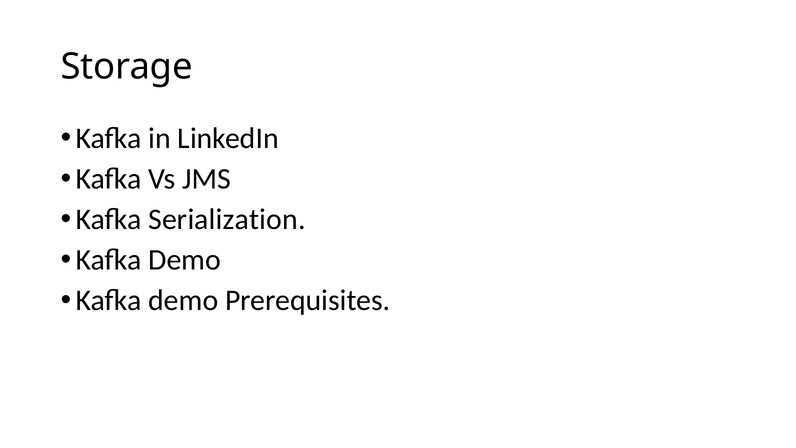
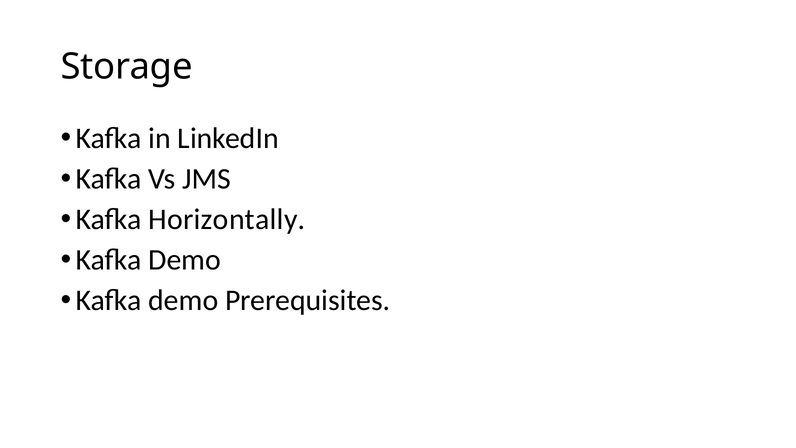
Serialization: Serialization -> Horizontally
